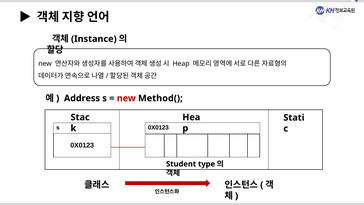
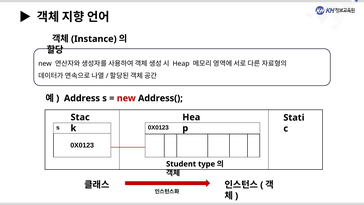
Method(: Method( -> Address(
